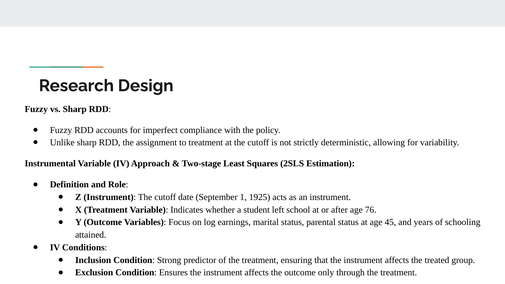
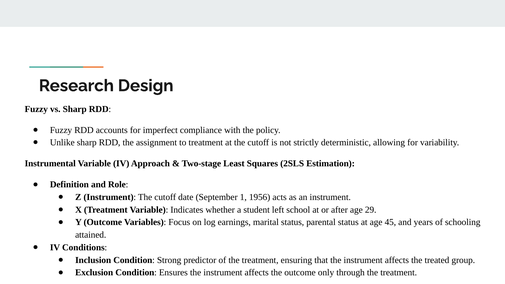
1925: 1925 -> 1956
76: 76 -> 29
